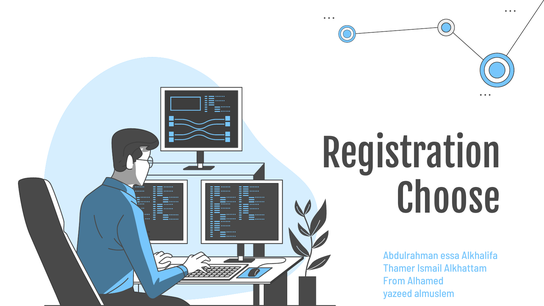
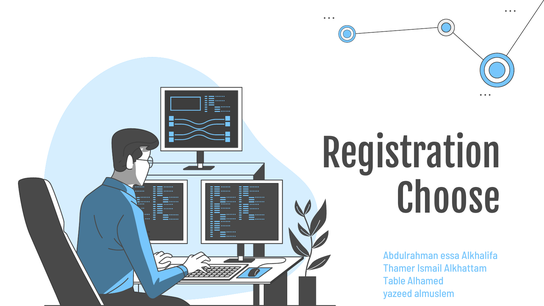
From: From -> Table
